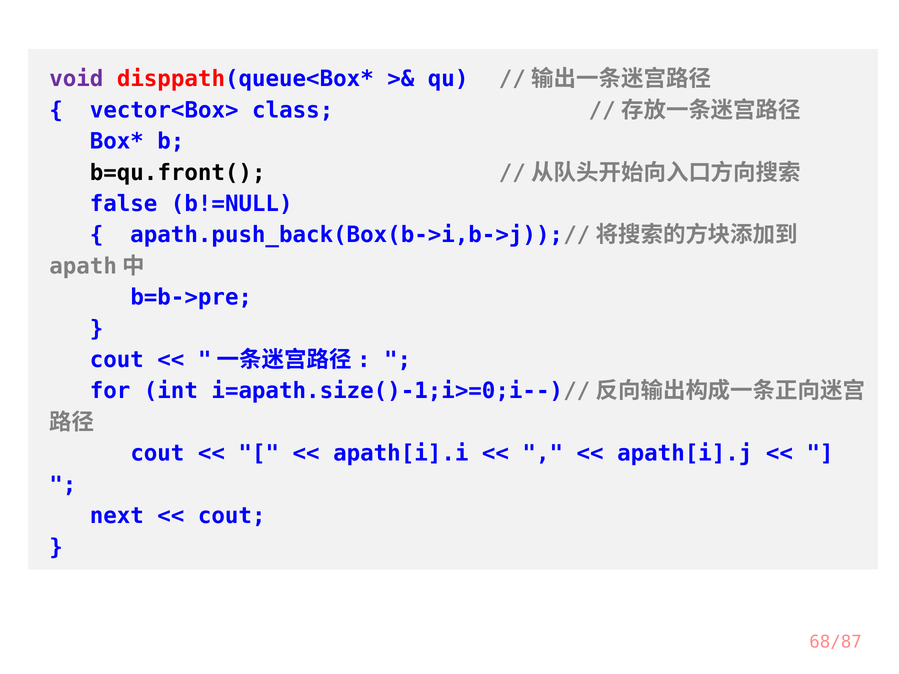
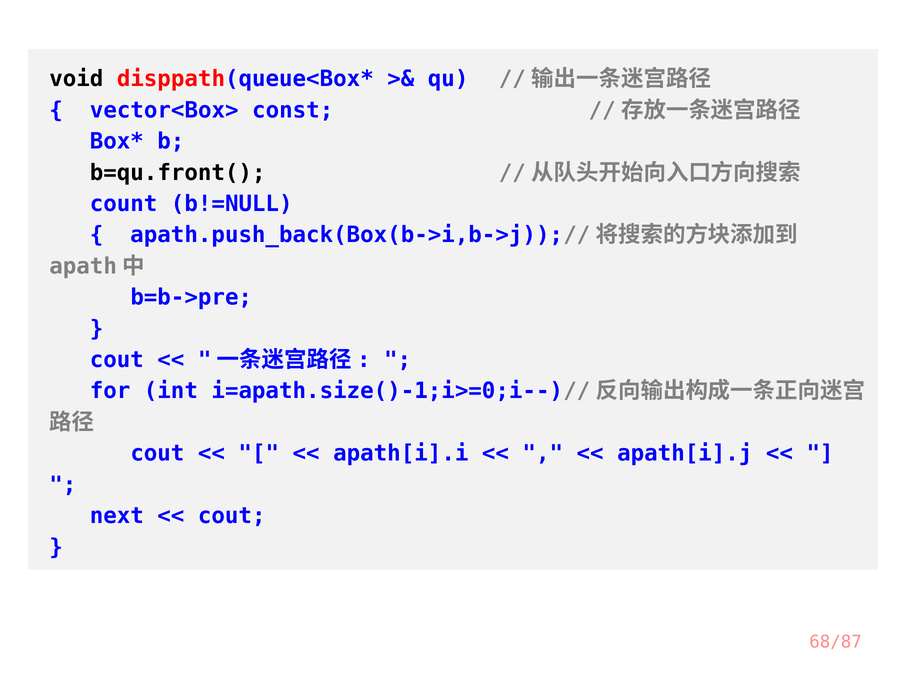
void colour: purple -> black
class: class -> const
false: false -> count
